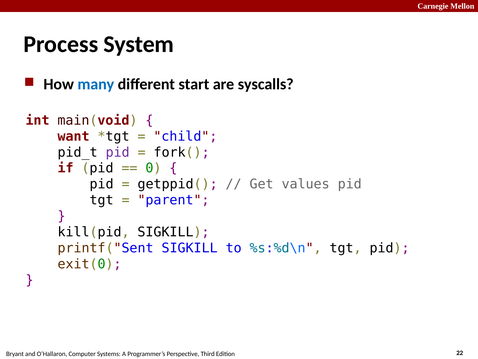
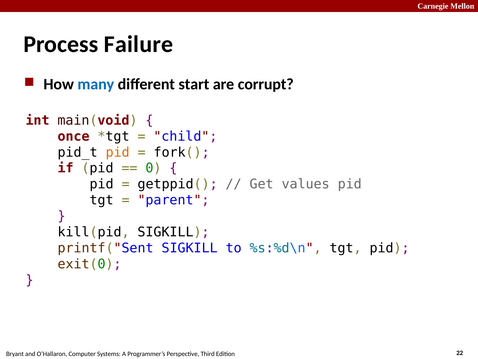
System: System -> Failure
syscalls: syscalls -> corrupt
want: want -> once
pid at (118, 152) colour: purple -> orange
